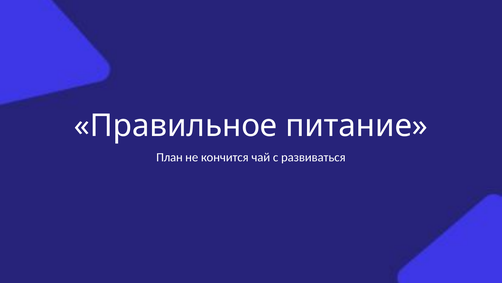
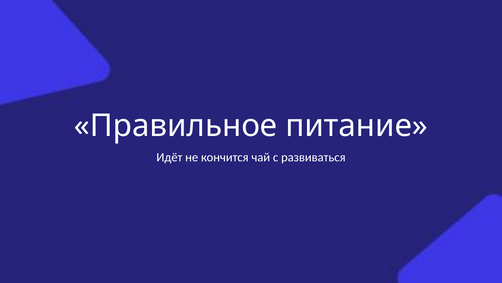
План: План -> Идёт
